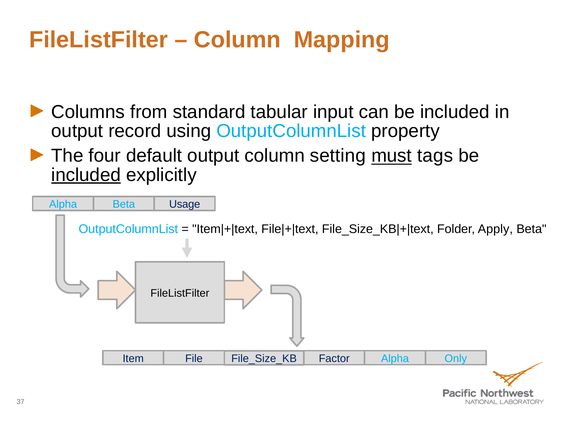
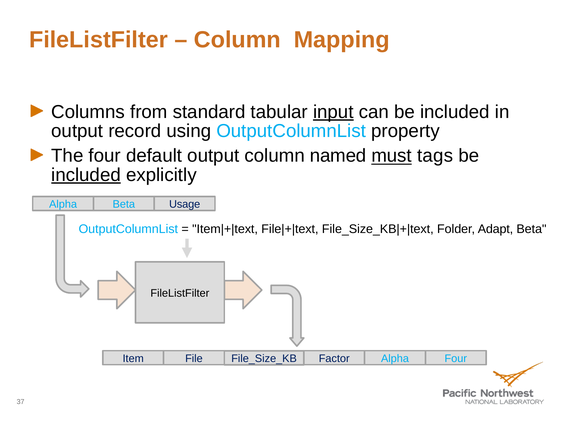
input underline: none -> present
setting: setting -> named
Apply: Apply -> Adapt
Only at (456, 358): Only -> Four
